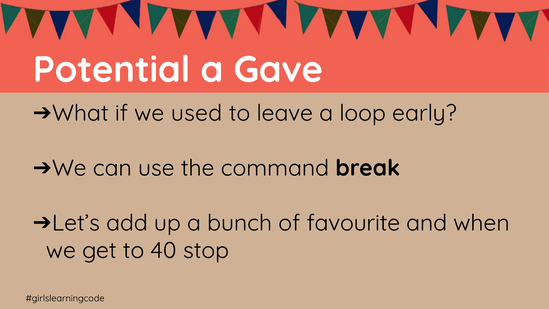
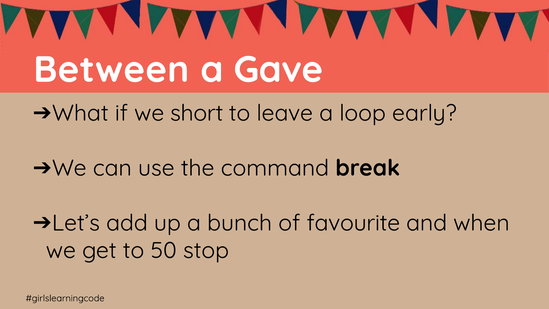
Potential: Potential -> Between
used: used -> short
40: 40 -> 50
